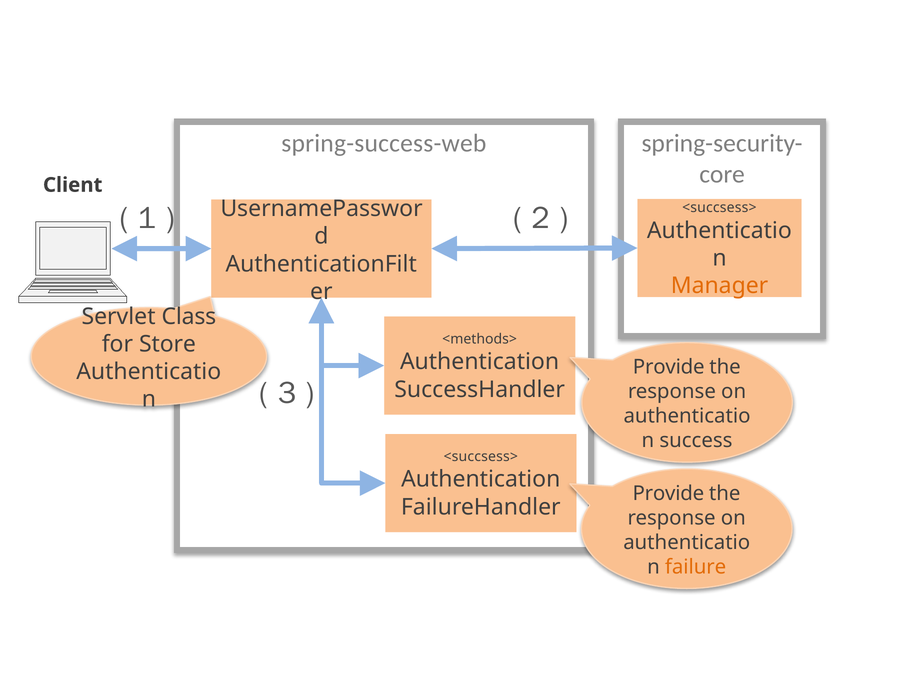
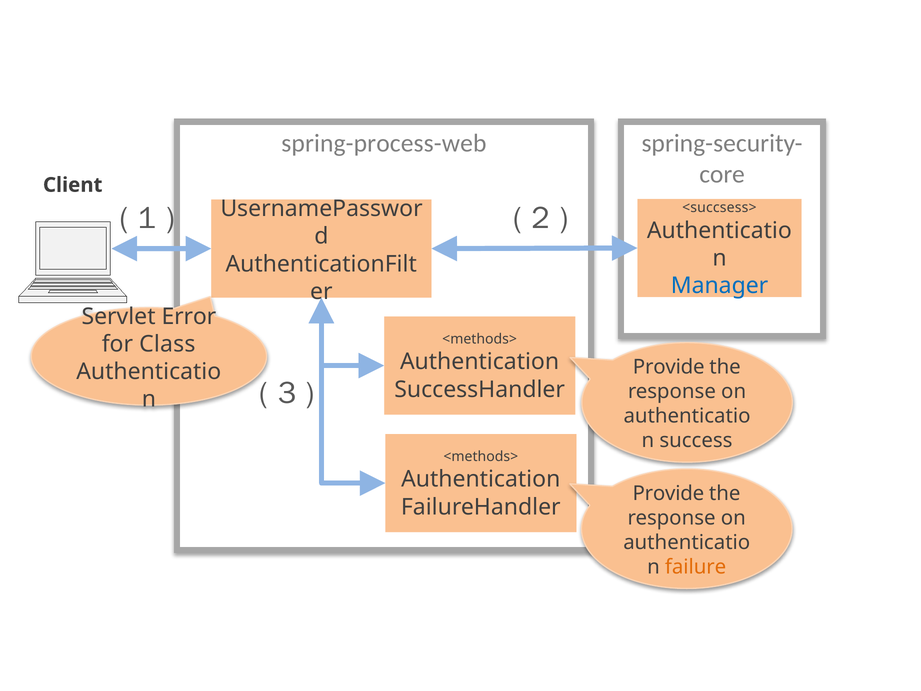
spring-success-web: spring-success-web -> spring-process-web
Manager colour: orange -> blue
Class: Class -> Error
Store: Store -> Class
<succsess> at (481, 456): <succsess> -> <methods>
